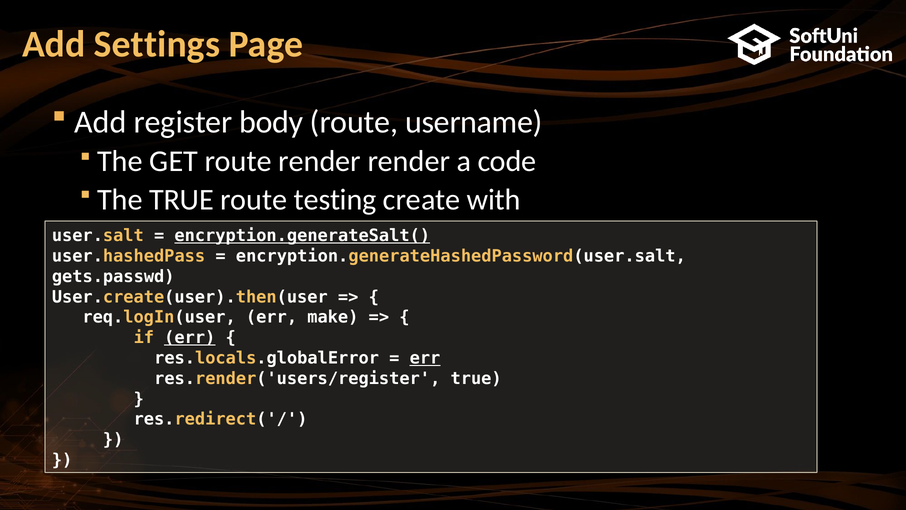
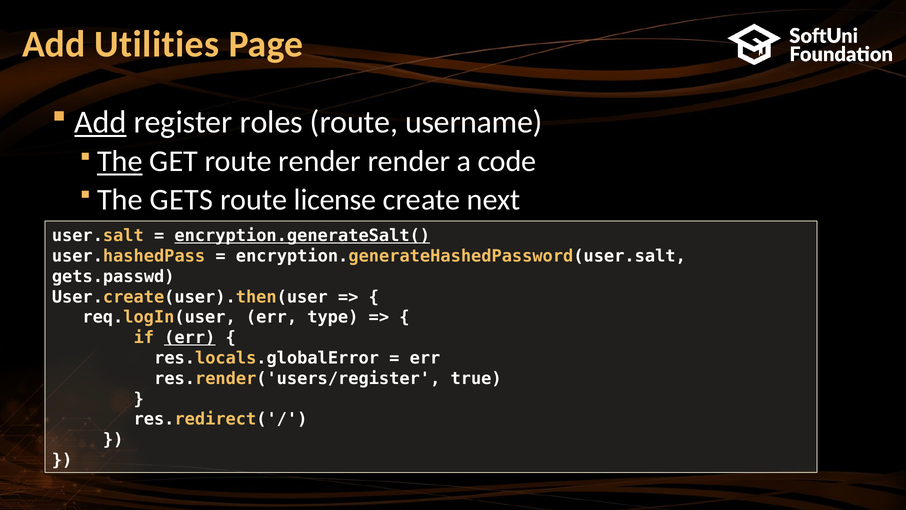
Settings: Settings -> Utilities
Add at (100, 122) underline: none -> present
body: body -> roles
The at (120, 161) underline: none -> present
The TRUE: TRUE -> GETS
testing: testing -> license
with: with -> next
make: make -> type
err at (425, 358) underline: present -> none
